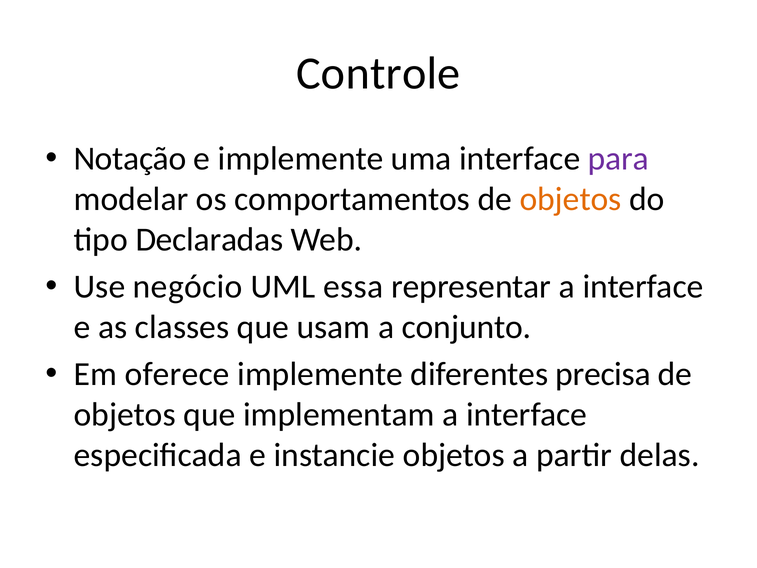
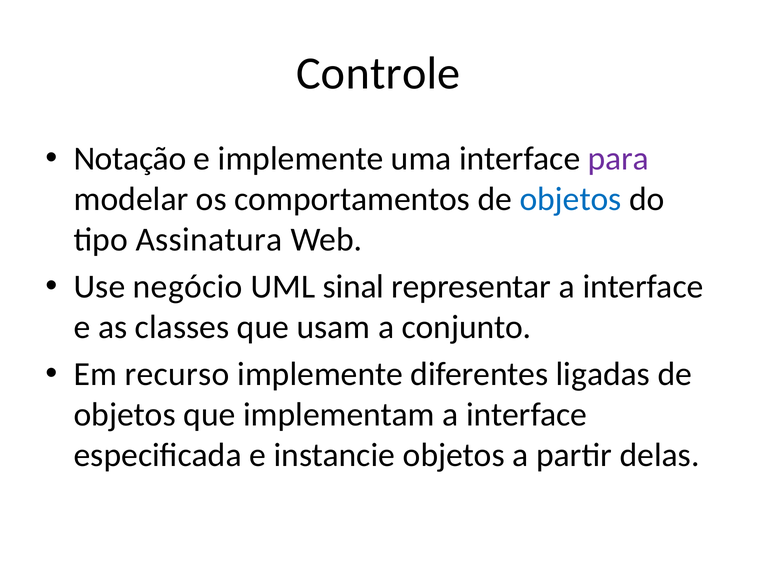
objetos at (571, 199) colour: orange -> blue
Declaradas: Declaradas -> Assinatura
essa: essa -> sinal
oferece: oferece -> recurso
precisa: precisa -> ligadas
